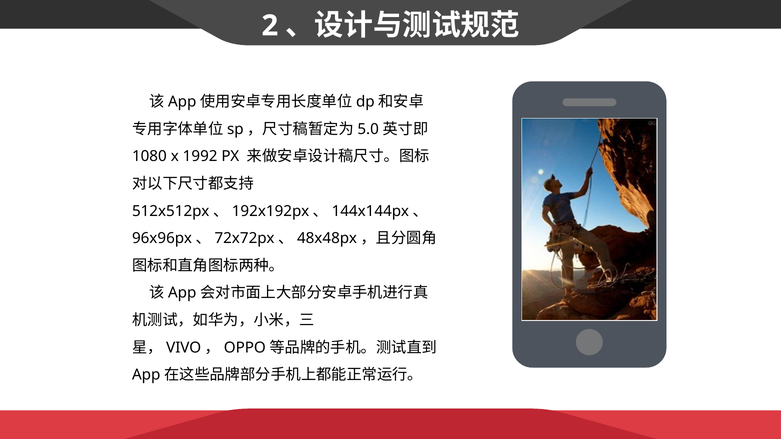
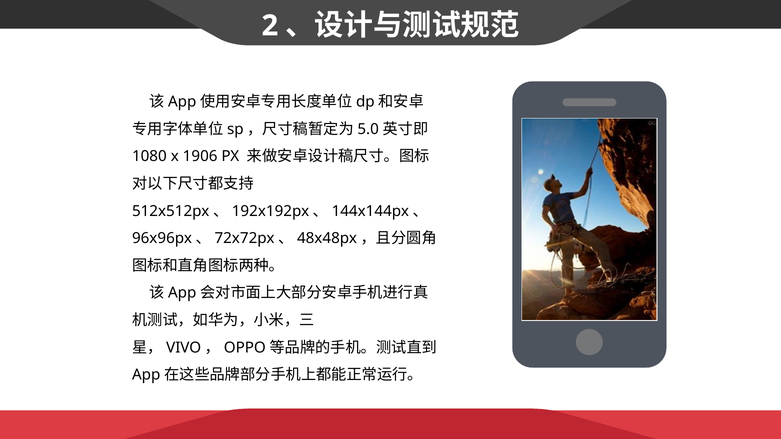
1992: 1992 -> 1906
